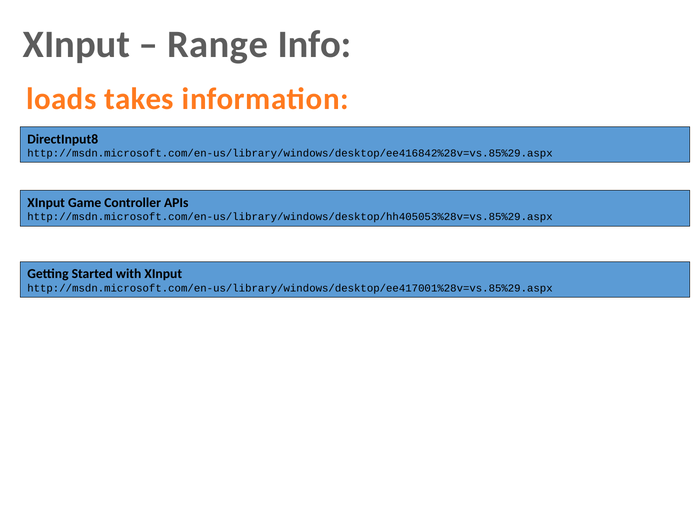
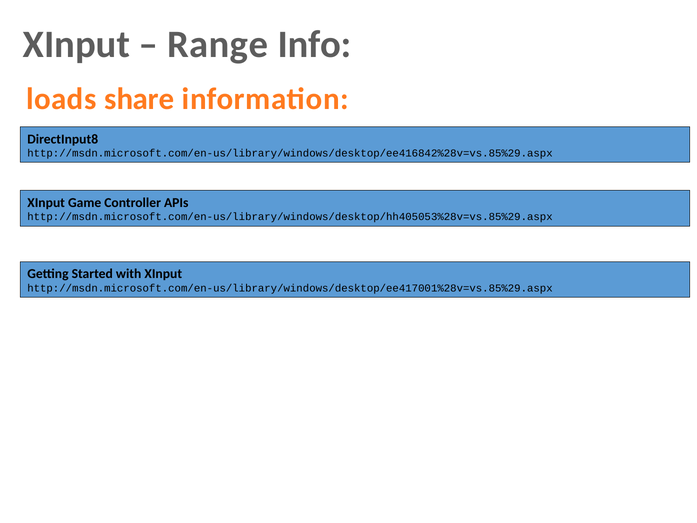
takes: takes -> share
